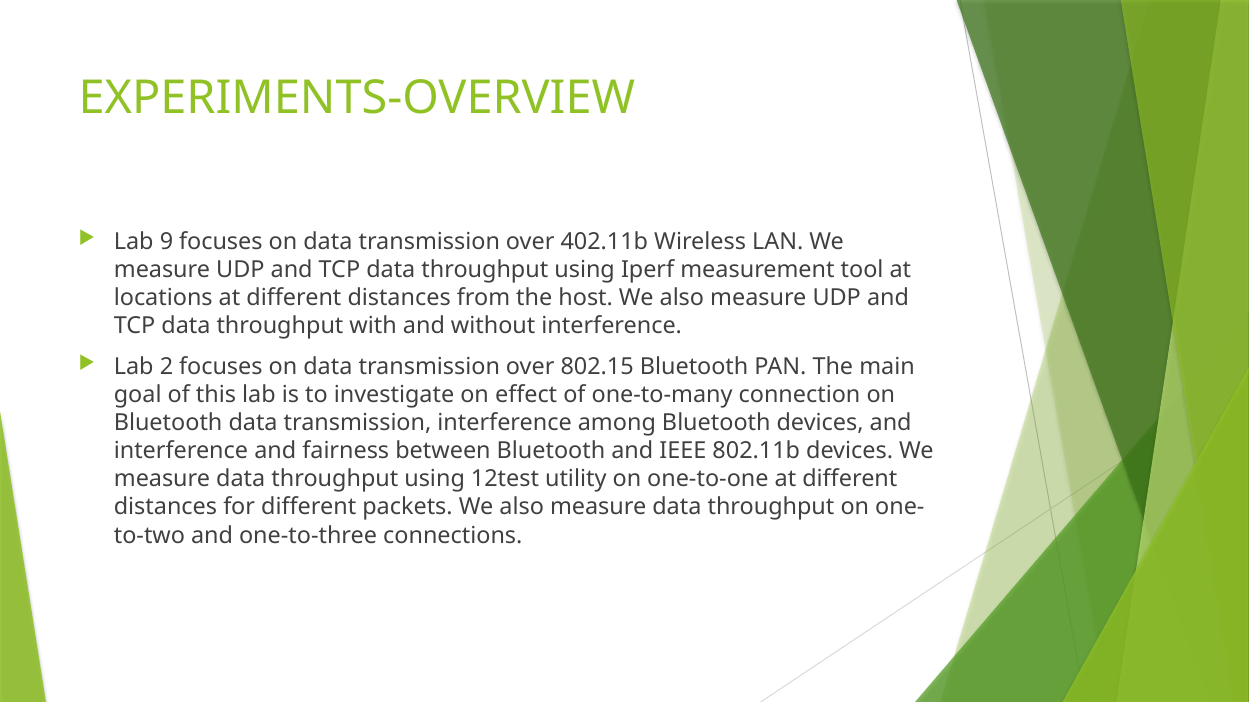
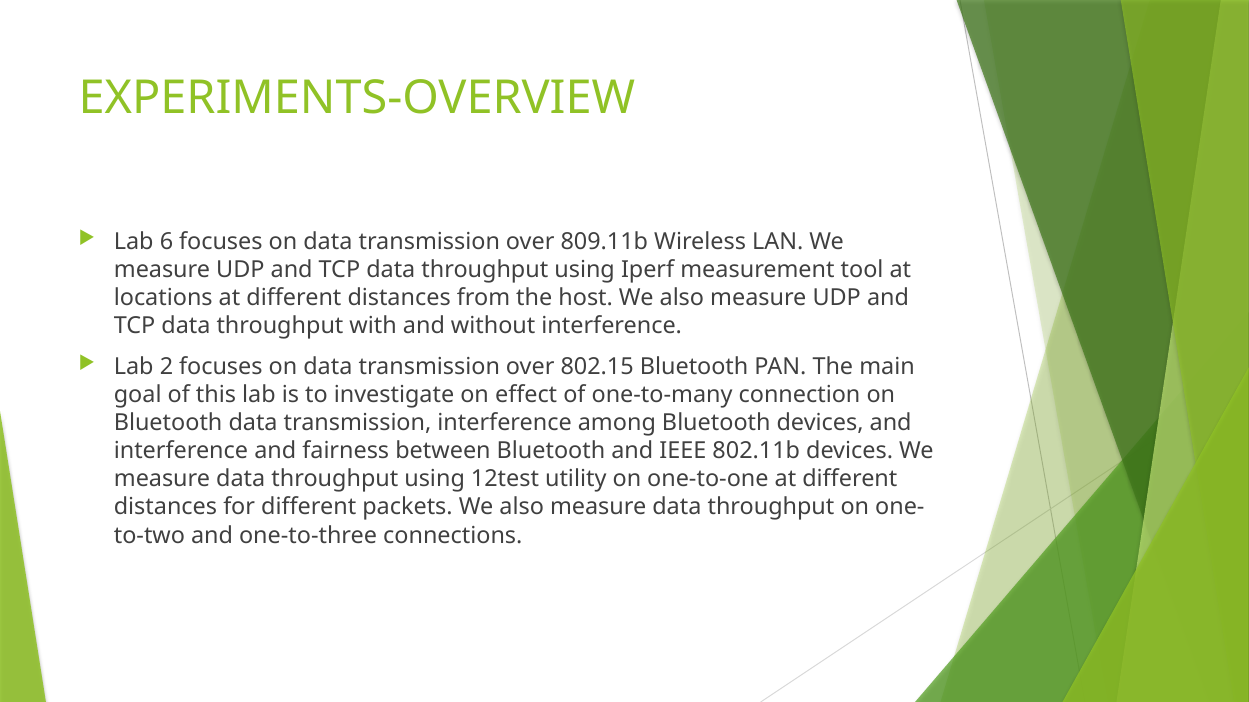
9: 9 -> 6
402.11b: 402.11b -> 809.11b
